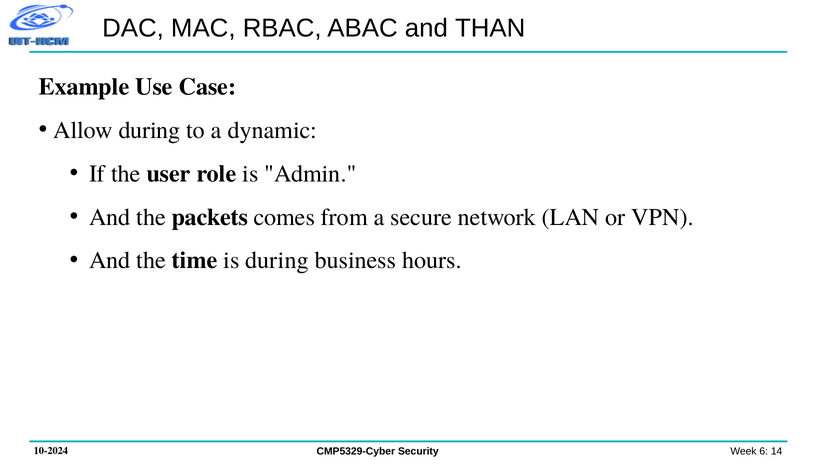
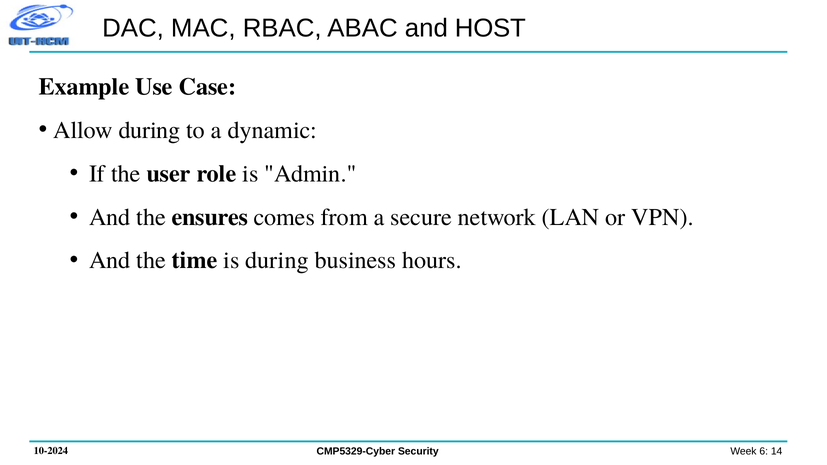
THAN: THAN -> HOST
packets: packets -> ensures
